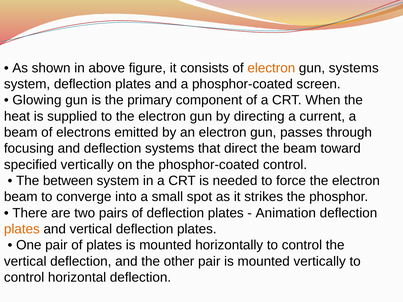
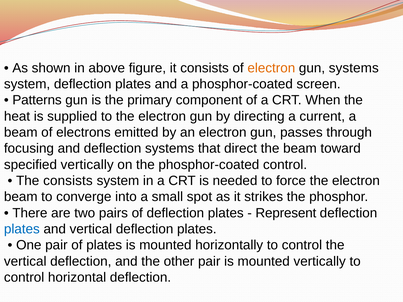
Glowing: Glowing -> Patterns
The between: between -> consists
Animation: Animation -> Represent
plates at (22, 229) colour: orange -> blue
